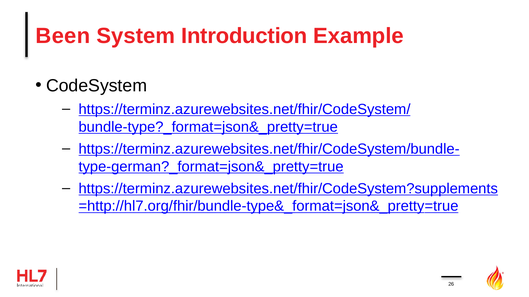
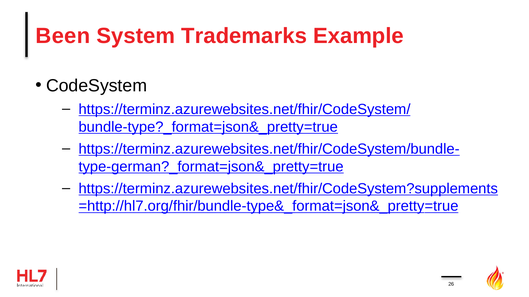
Introduction: Introduction -> Trademarks
